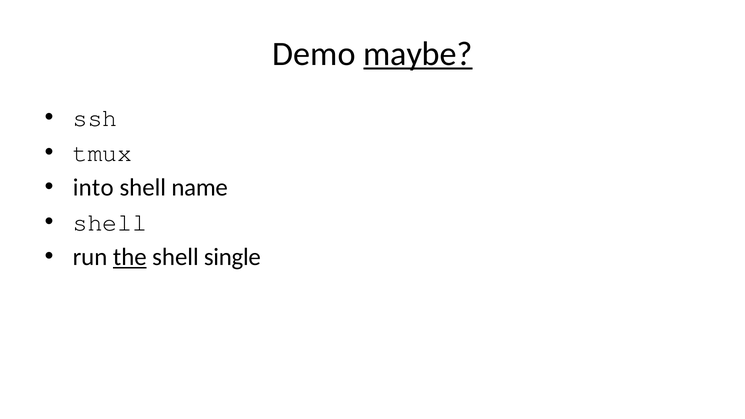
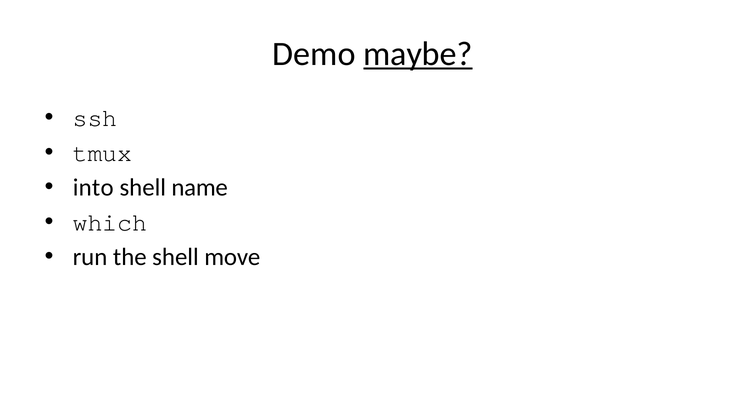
shell at (110, 222): shell -> which
the underline: present -> none
single: single -> move
